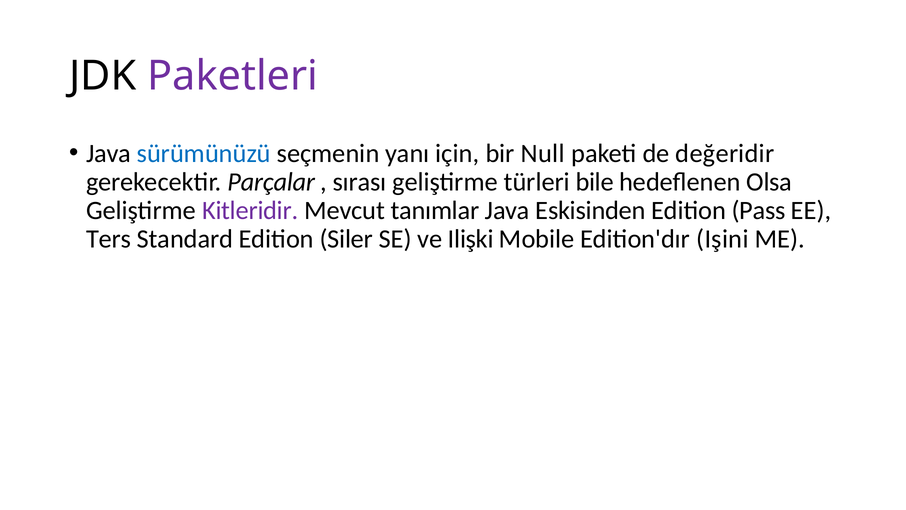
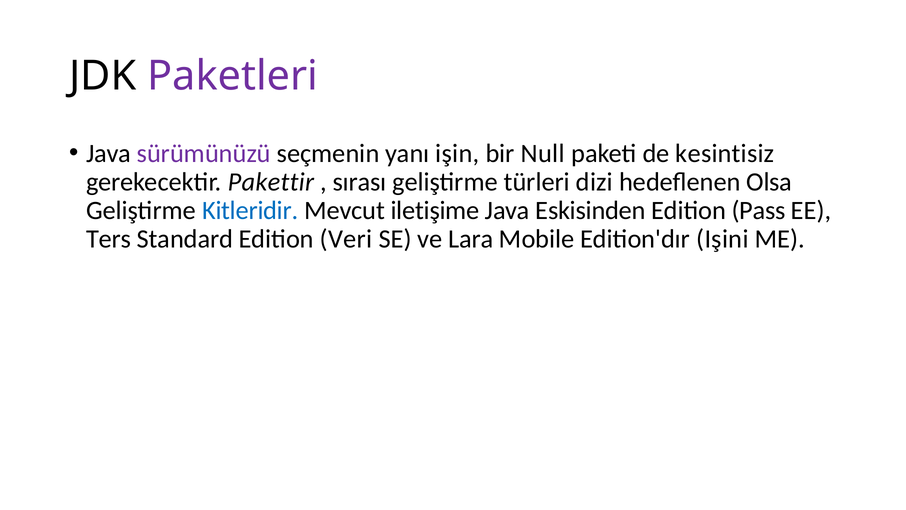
sürümünüzü colour: blue -> purple
için: için -> işin
değeridir: değeridir -> kesintisiz
Parçalar: Parçalar -> Pakettir
bile: bile -> dizi
Kitleridir colour: purple -> blue
tanımlar: tanımlar -> iletişime
Siler: Siler -> Veri
Ilişki: Ilişki -> Lara
